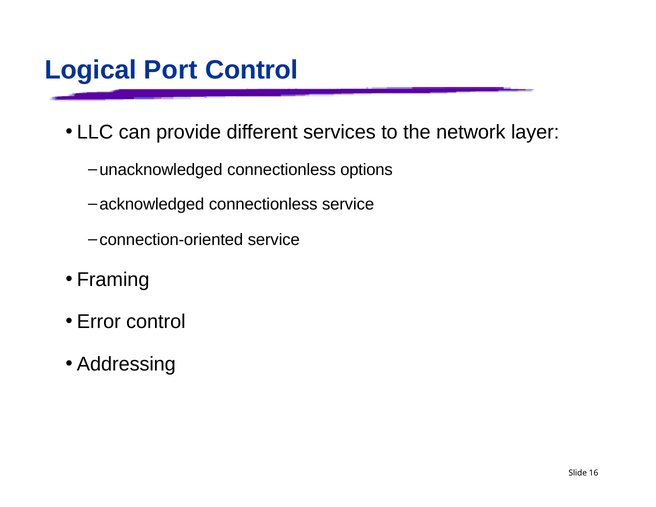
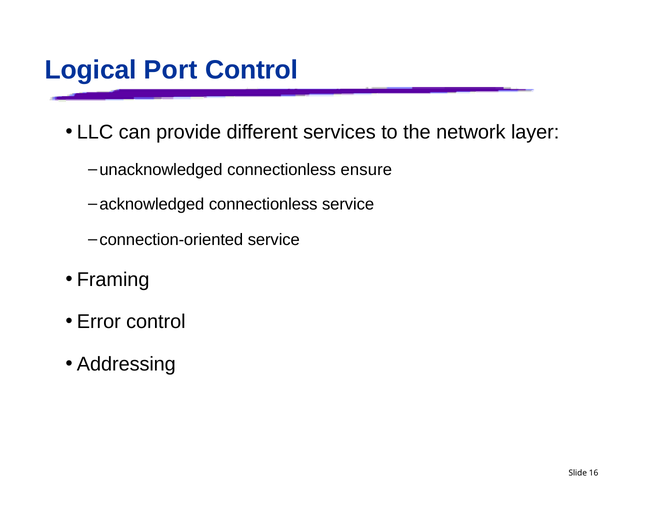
options: options -> ensure
